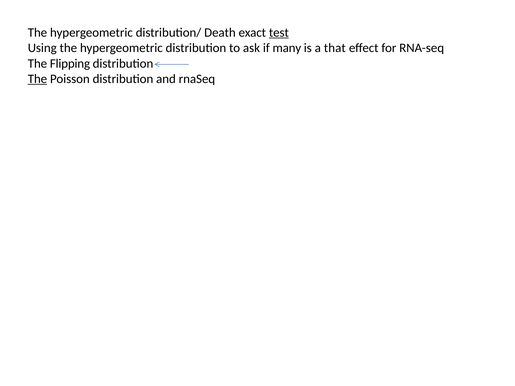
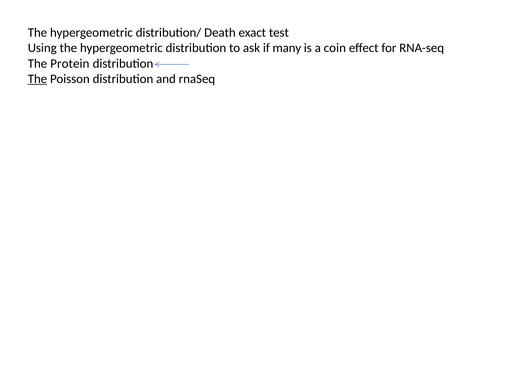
test underline: present -> none
that: that -> coin
Flipping: Flipping -> Protein
